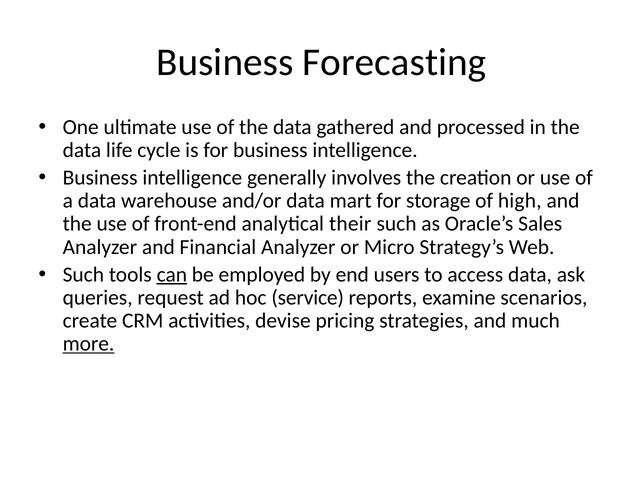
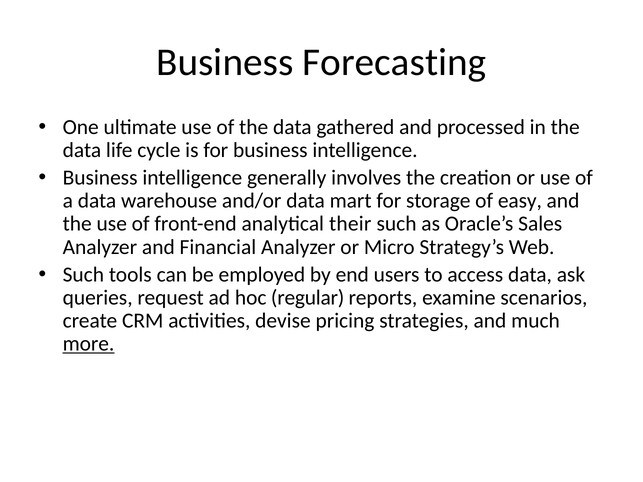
high: high -> easy
can underline: present -> none
service: service -> regular
